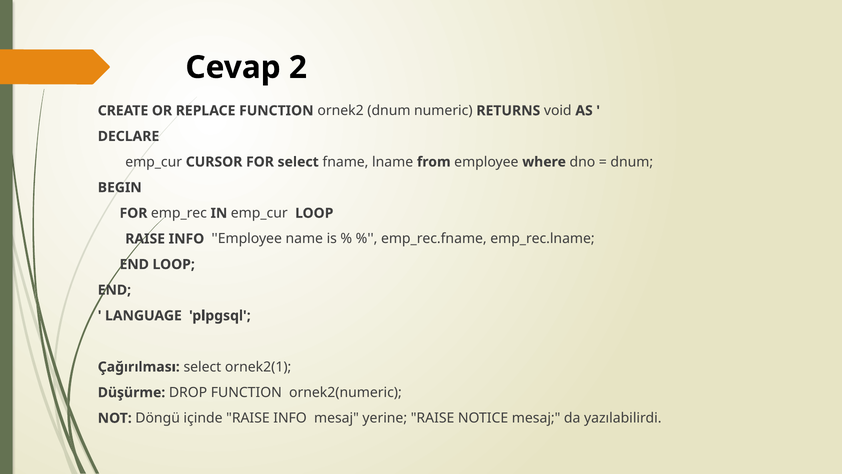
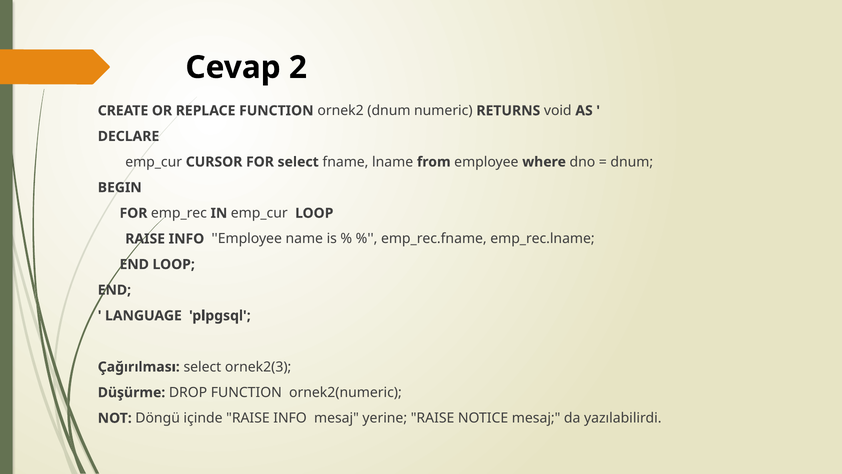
ornek2(1: ornek2(1 -> ornek2(3
